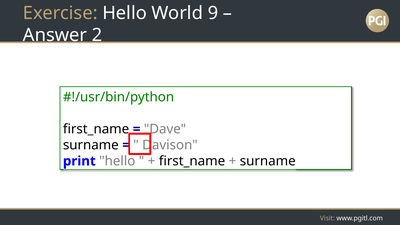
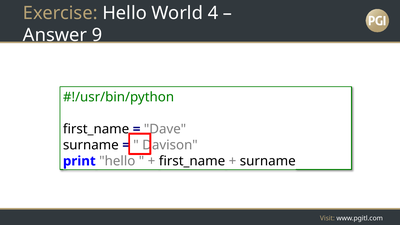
9: 9 -> 4
2: 2 -> 9
